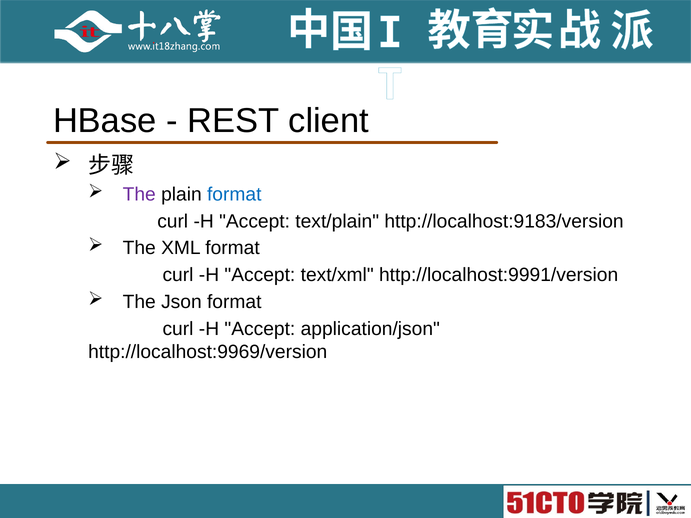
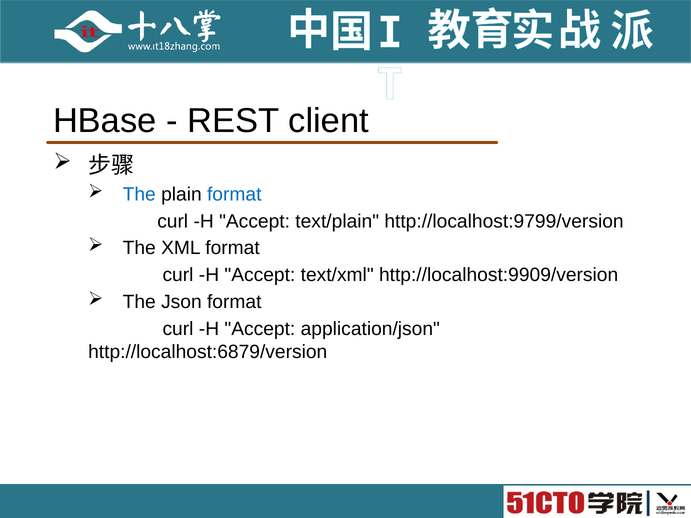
The at (139, 194) colour: purple -> blue
http://localhost:9183/version: http://localhost:9183/version -> http://localhost:9799/version
http://localhost:9991/version: http://localhost:9991/version -> http://localhost:9909/version
http://localhost:9969/version: http://localhost:9969/version -> http://localhost:6879/version
